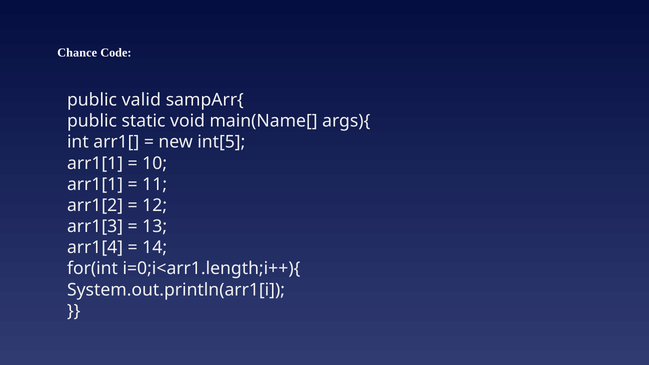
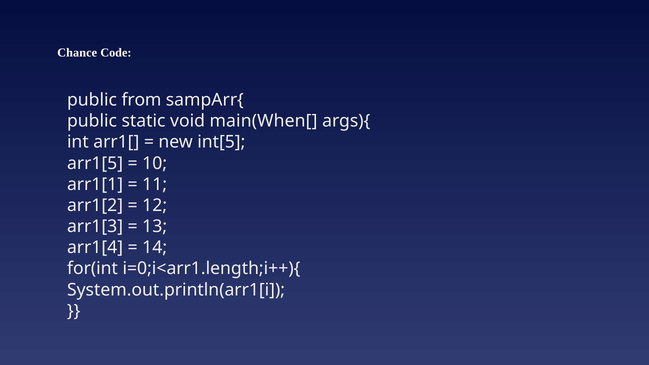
valid: valid -> from
main(Name[: main(Name[ -> main(When[
arr1[1 at (95, 163): arr1[1 -> arr1[5
